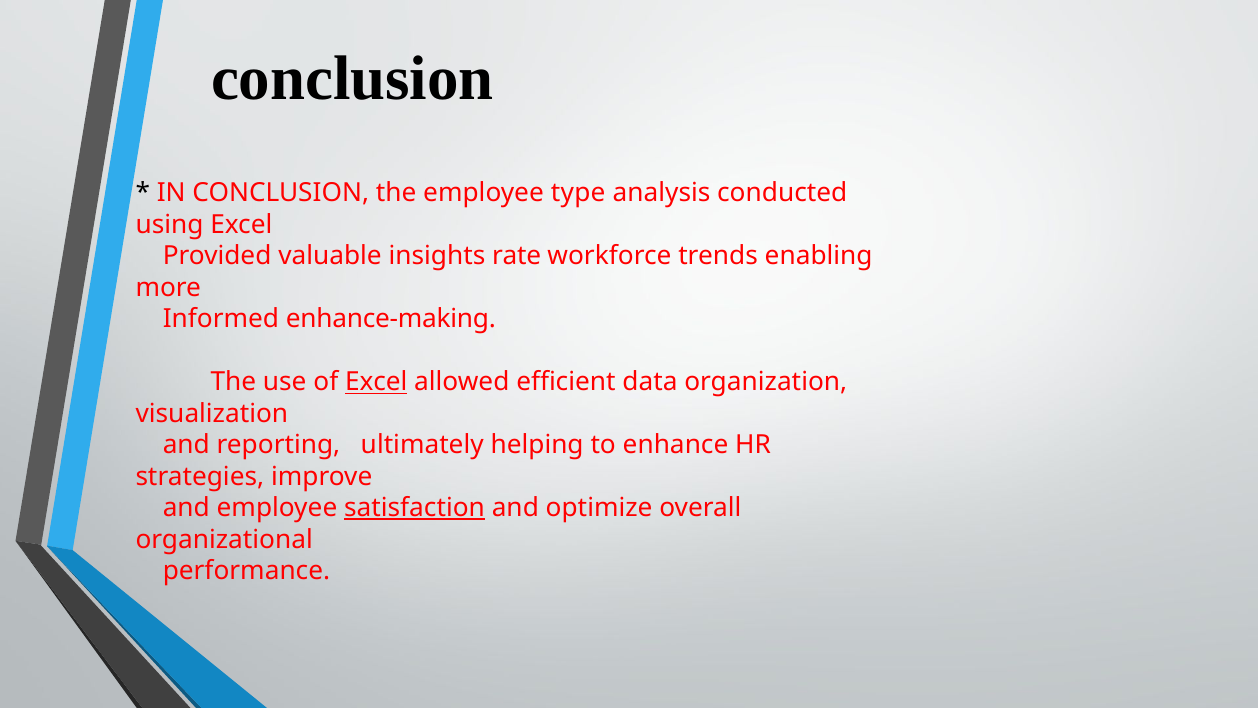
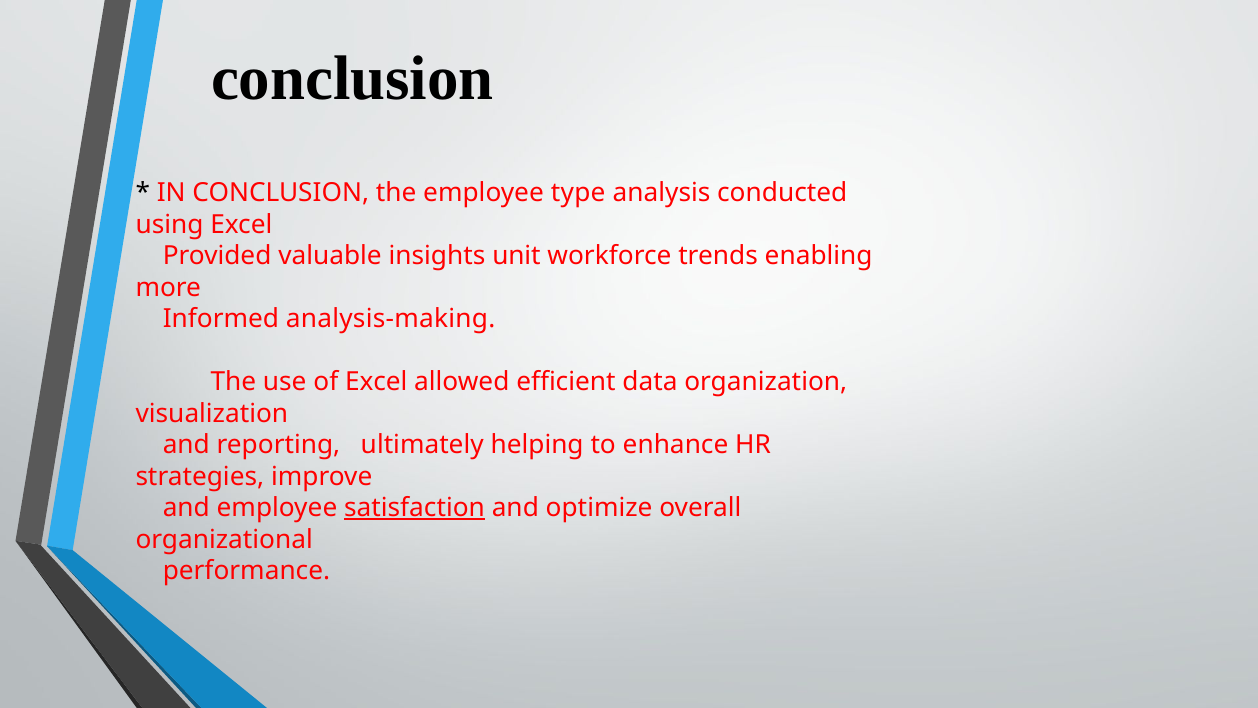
rate: rate -> unit
enhance-making: enhance-making -> analysis-making
Excel at (376, 382) underline: present -> none
